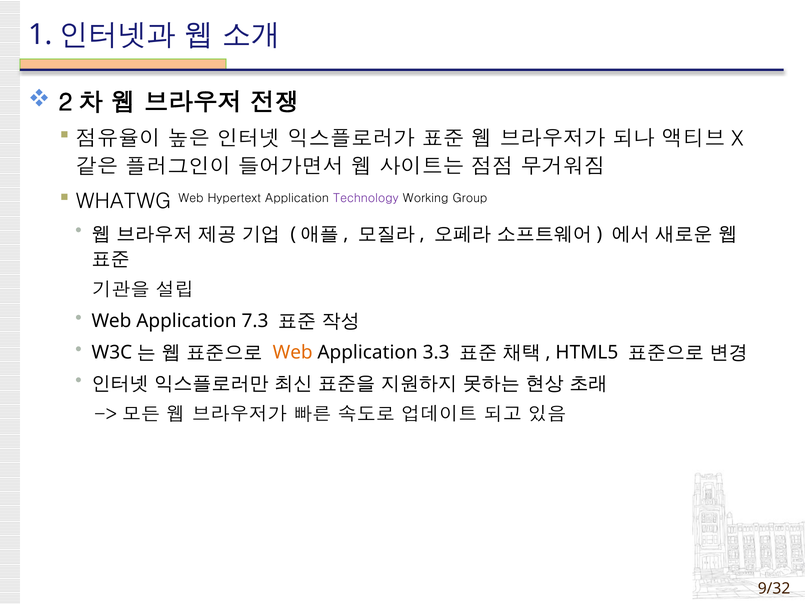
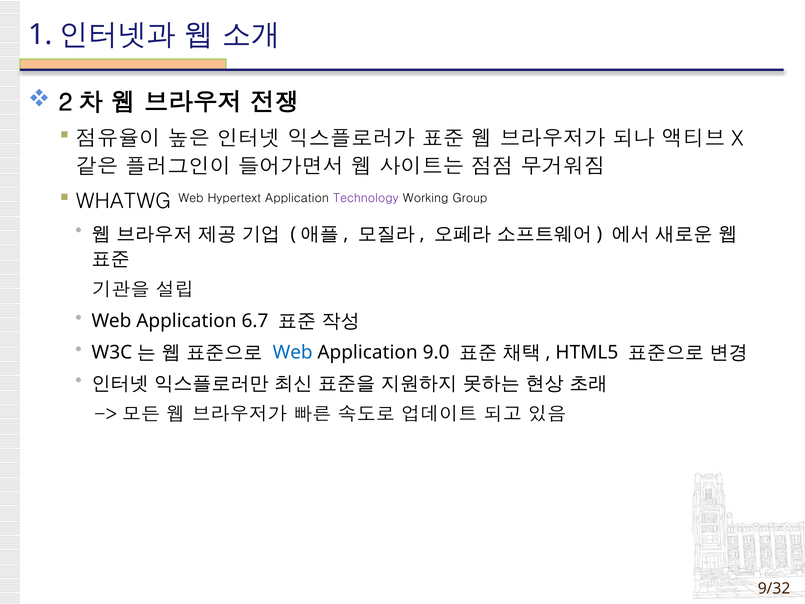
7.3: 7.3 -> 6.7
Web at (293, 352) colour: orange -> blue
3.3: 3.3 -> 9.0
